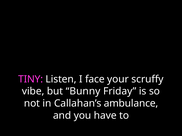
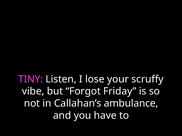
face: face -> lose
Bunny: Bunny -> Forgot
